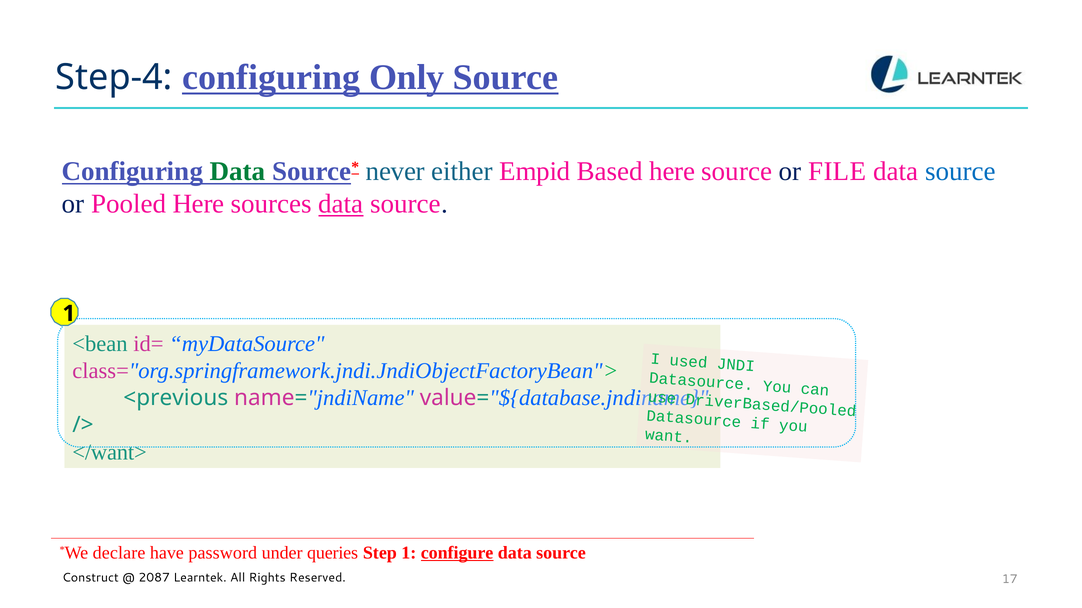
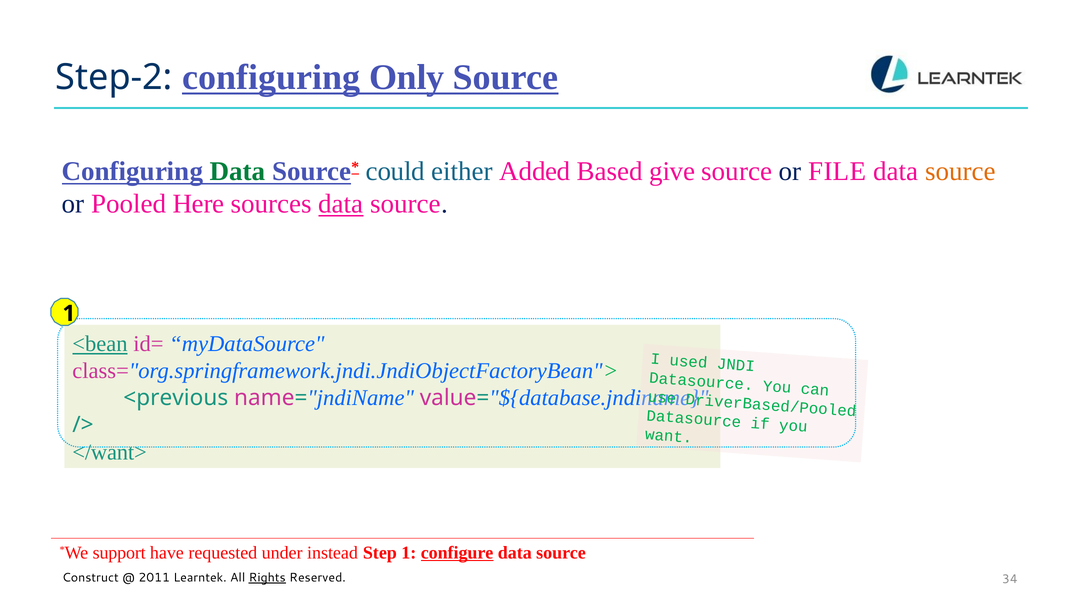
Step-4: Step-4 -> Step-2
never: never -> could
Empid: Empid -> Added
Based here: here -> give
source at (960, 172) colour: blue -> orange
<bean underline: none -> present
declare: declare -> support
password: password -> requested
queries: queries -> instead
2087: 2087 -> 2011
Rights underline: none -> present
17: 17 -> 34
